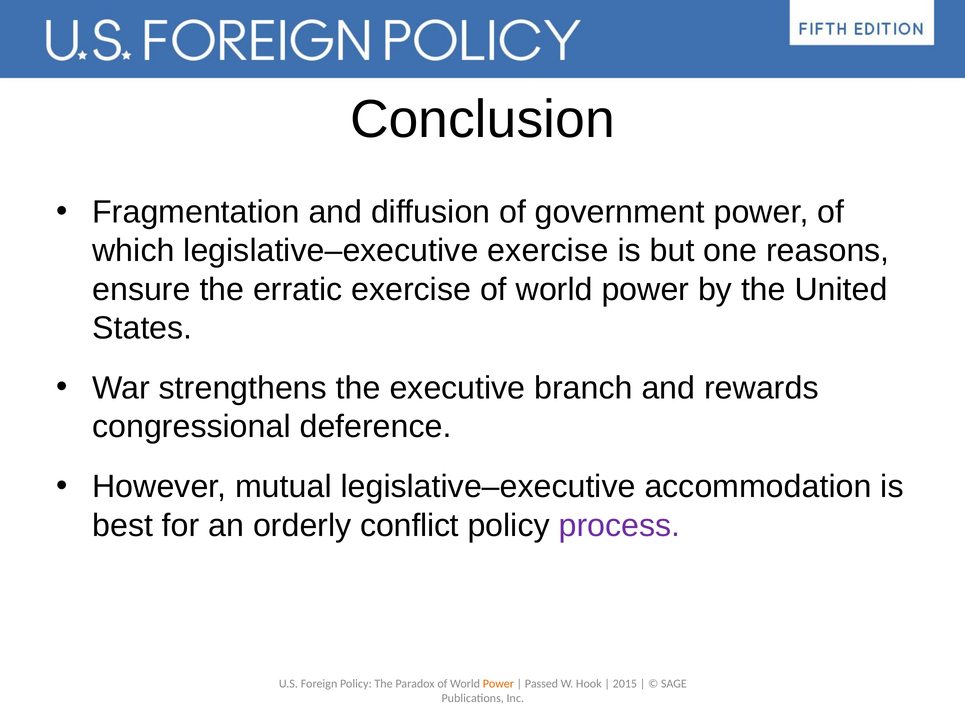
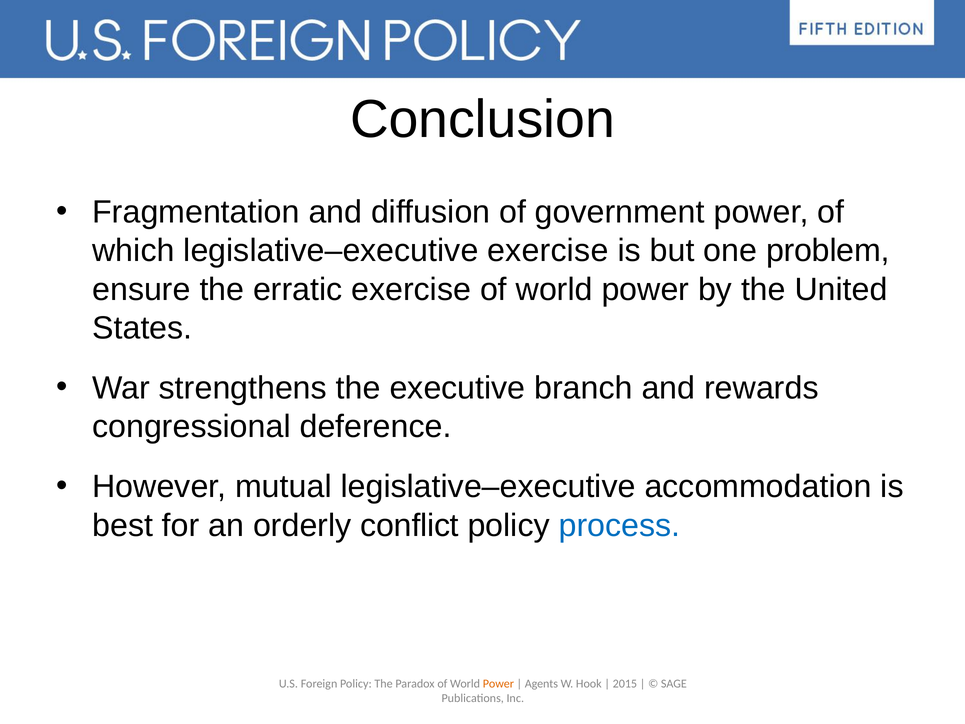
reasons: reasons -> problem
process colour: purple -> blue
Passed: Passed -> Agents
